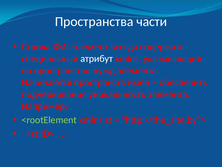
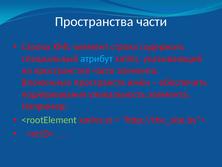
XML-элемент всегда: всегда -> строка
атрибут colour: white -> light blue
пространство нужд: нужд -> части
Начинаются: Начинаются -> Вложенные
